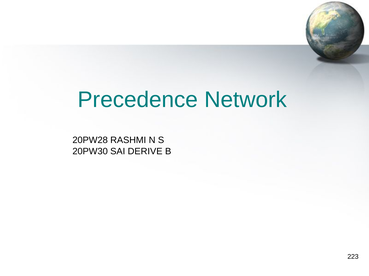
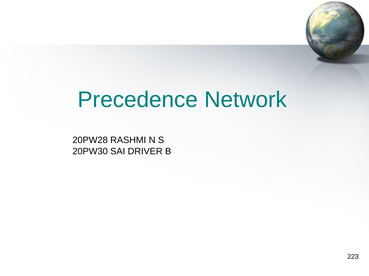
DERIVE: DERIVE -> DRIVER
